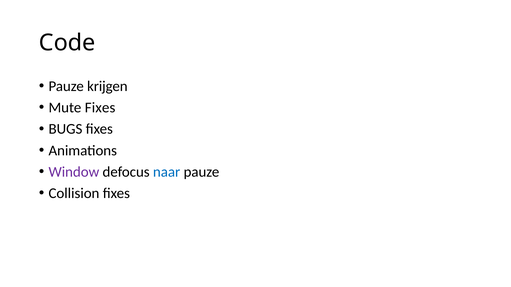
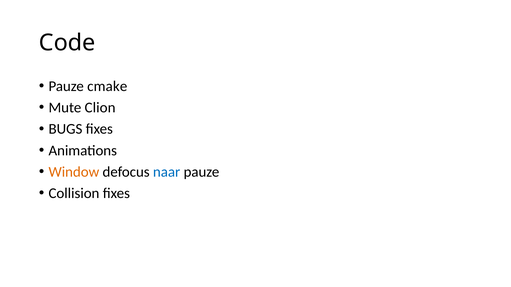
krijgen: krijgen -> cmake
Mute Fixes: Fixes -> Clion
Window colour: purple -> orange
